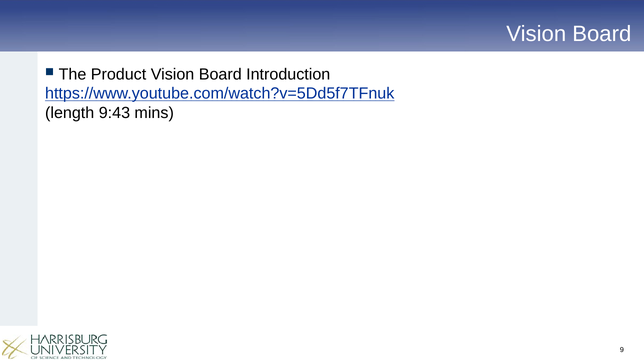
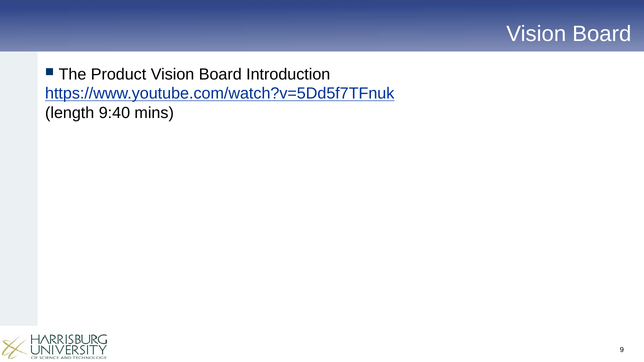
9:43: 9:43 -> 9:40
